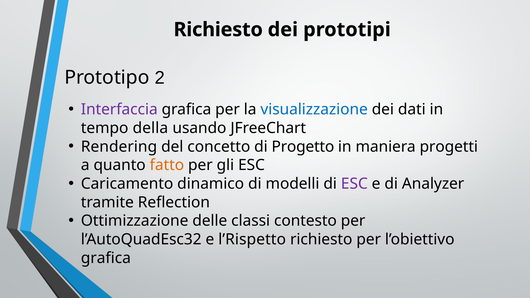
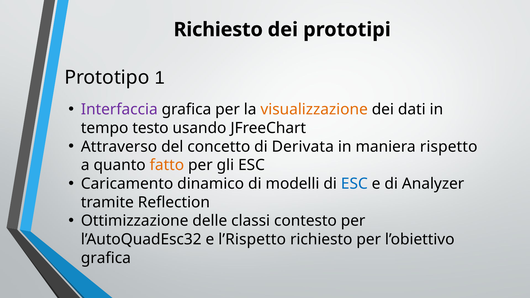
2: 2 -> 1
visualizzazione colour: blue -> orange
della: della -> testo
Rendering: Rendering -> Attraverso
Progetto: Progetto -> Derivata
progetti: progetti -> rispetto
ESC at (354, 184) colour: purple -> blue
